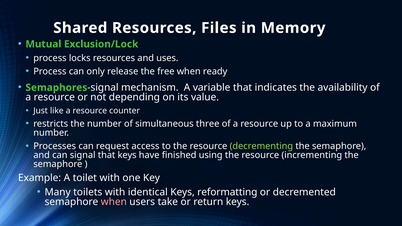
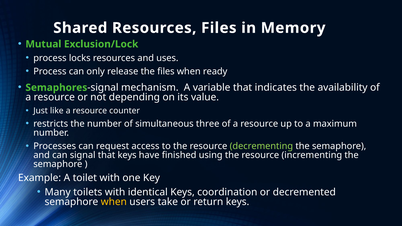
the free: free -> files
reformatting: reformatting -> coordination
when at (114, 202) colour: pink -> yellow
